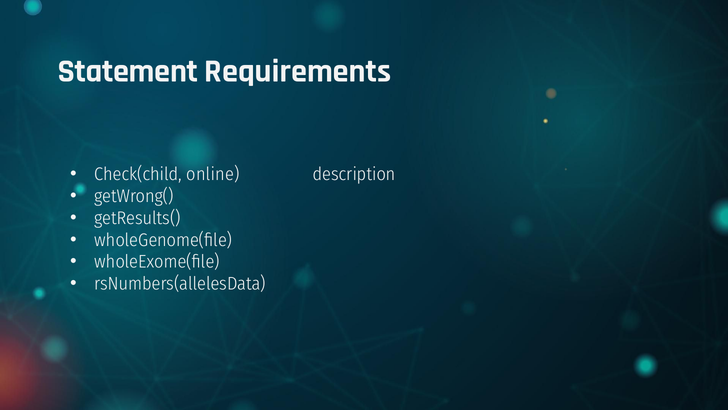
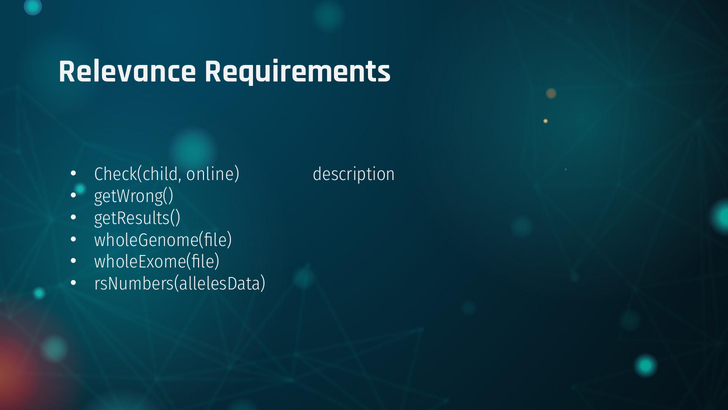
Statement: Statement -> Relevance
